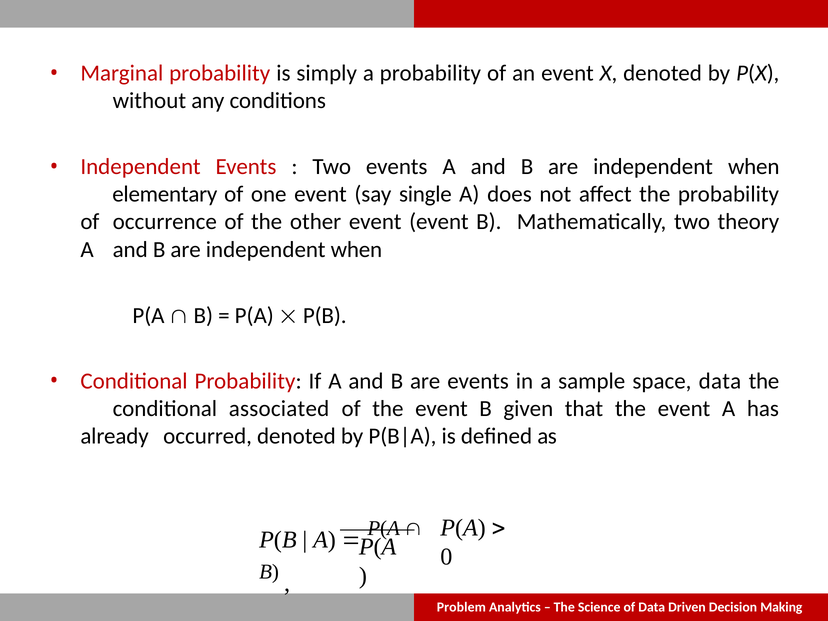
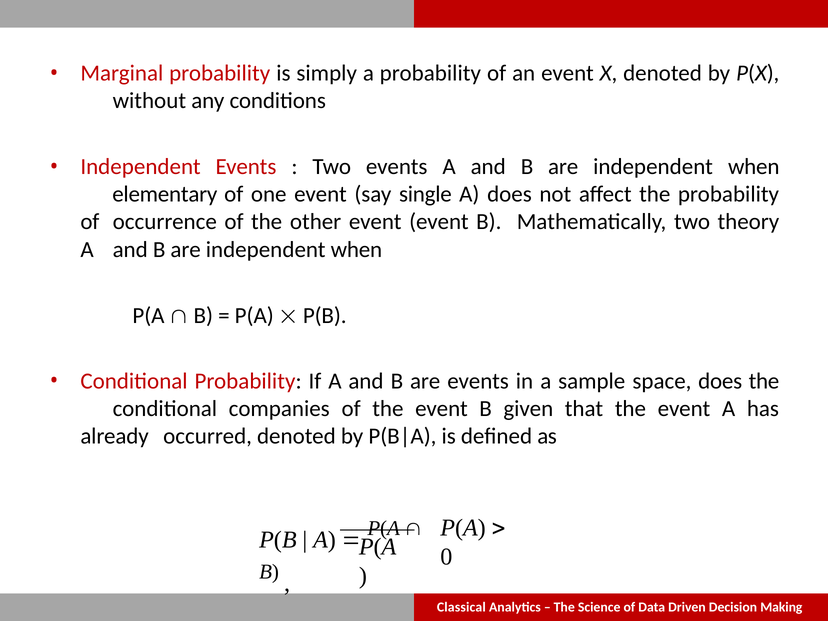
space data: data -> does
associated: associated -> companies
Problem: Problem -> Classical
